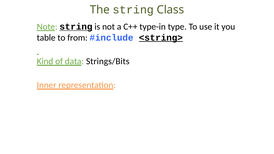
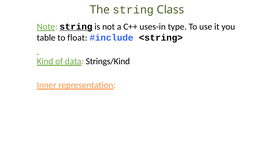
type-in: type-in -> uses-in
from: from -> float
<string> underline: present -> none
Strings/Bits: Strings/Bits -> Strings/Kind
